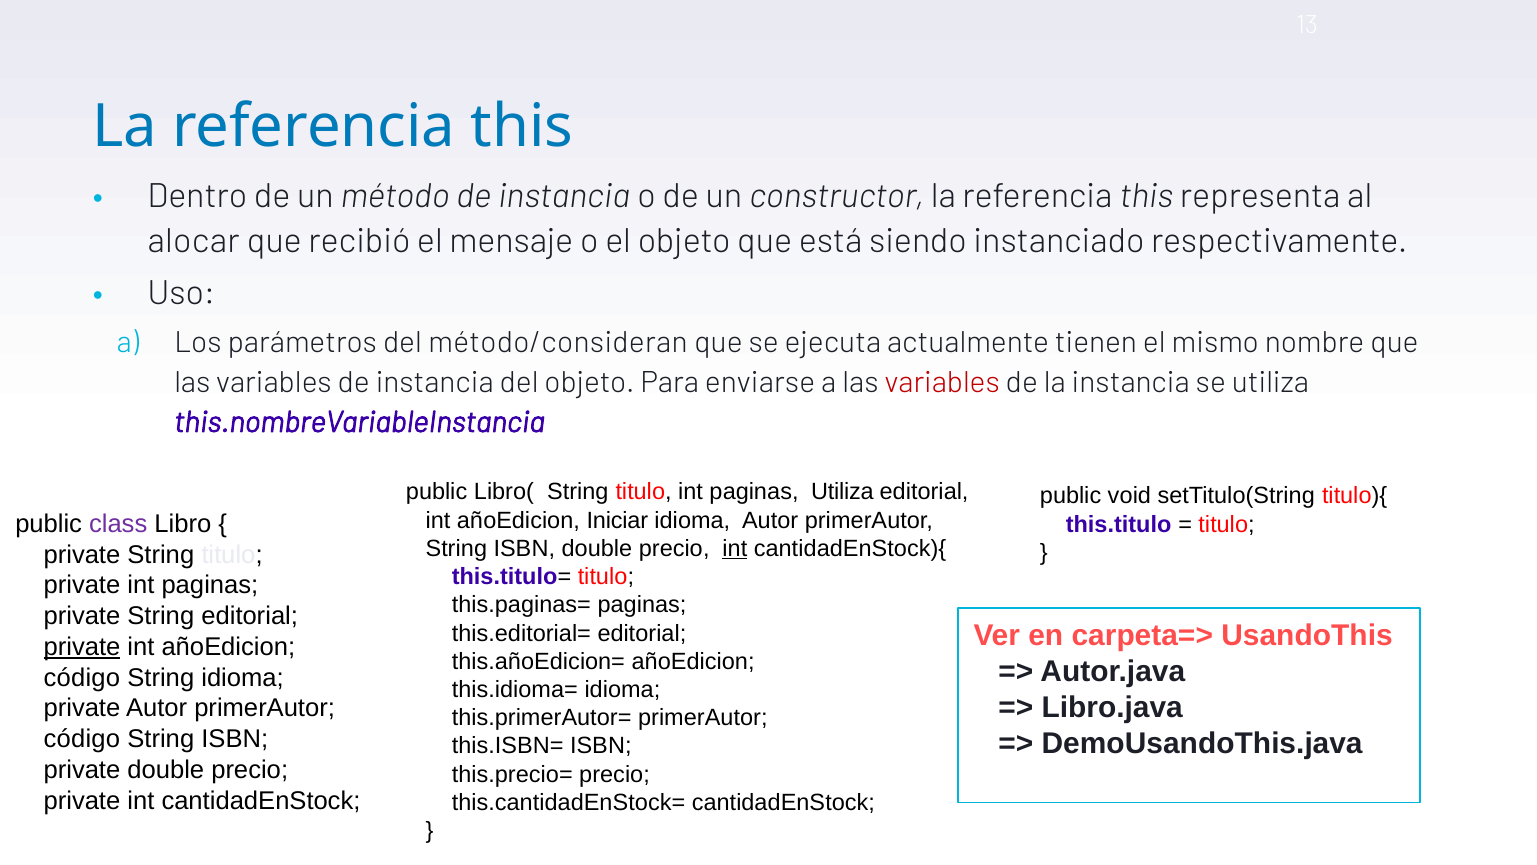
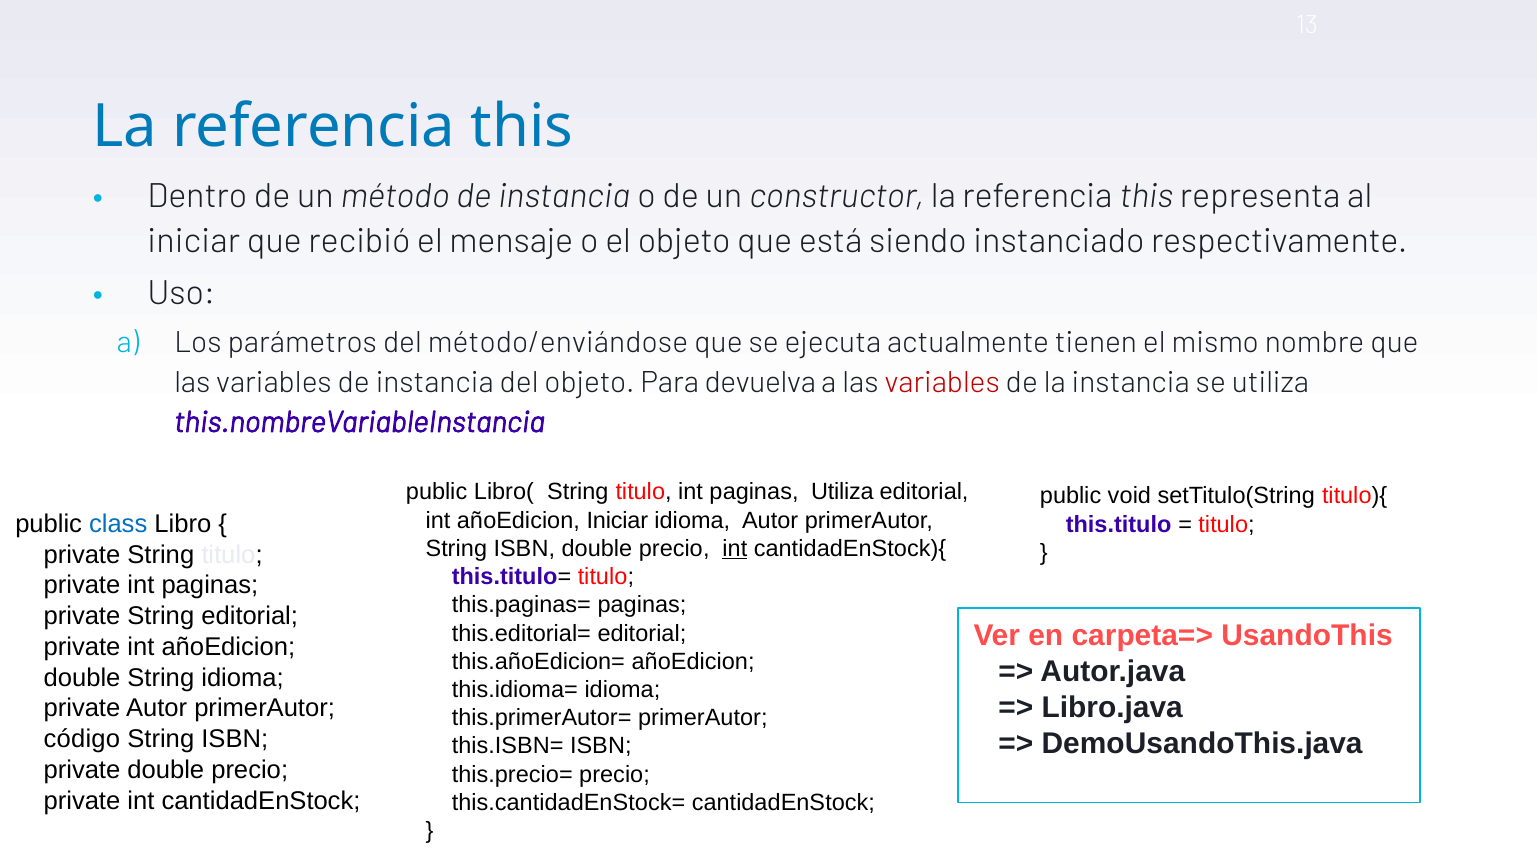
alocar at (194, 241): alocar -> iniciar
método/consideran: método/consideran -> método/enviándose
enviarse: enviarse -> devuelva
class colour: purple -> blue
private at (82, 647) underline: present -> none
código at (82, 677): código -> double
